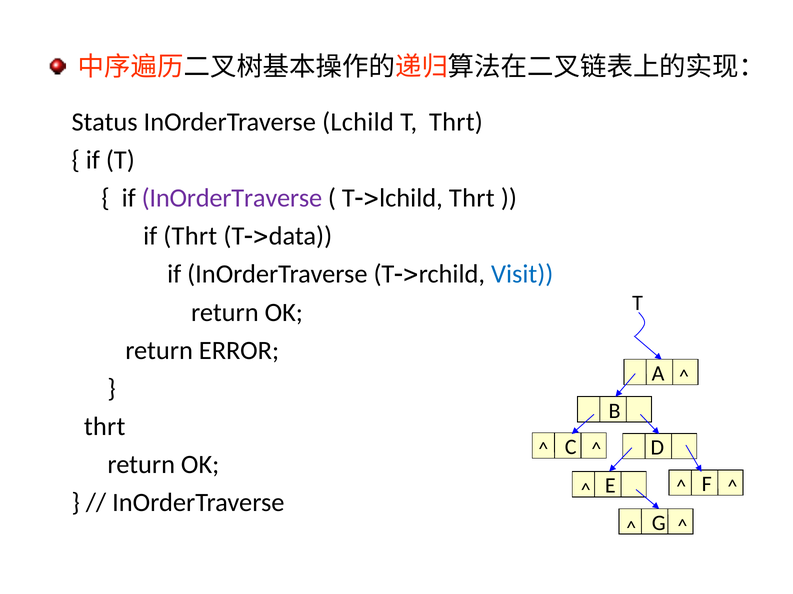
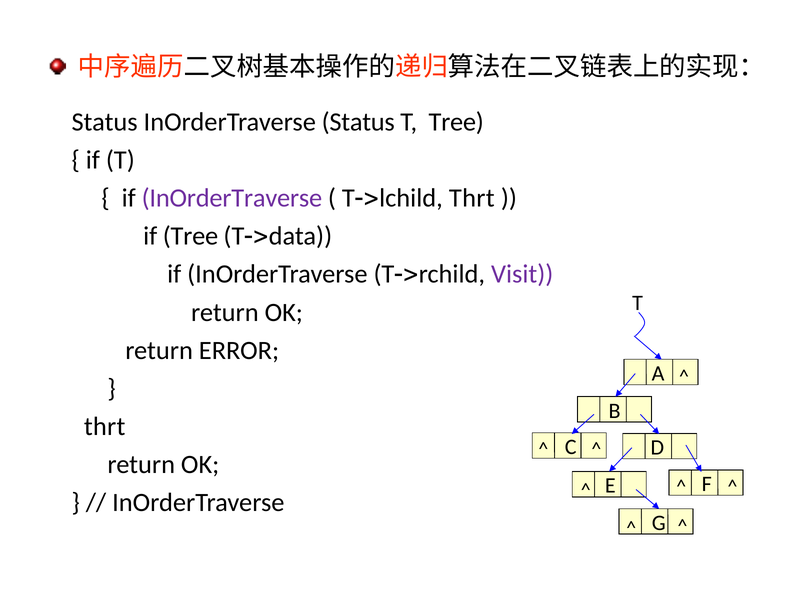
InOrderTraverse Lchild: Lchild -> Status
T Thrt: Thrt -> Tree
if Thrt: Thrt -> Tree
Visit colour: blue -> purple
